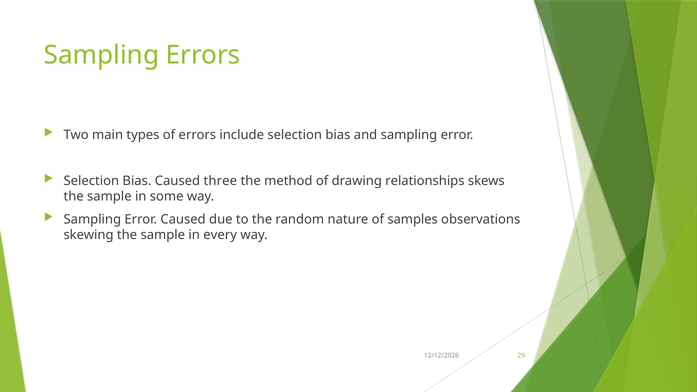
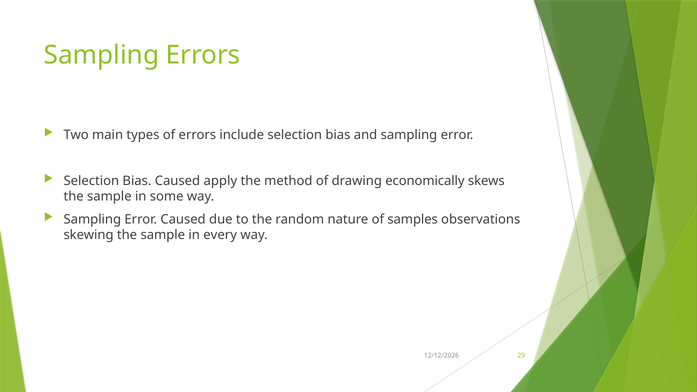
three: three -> apply
relationships: relationships -> economically
